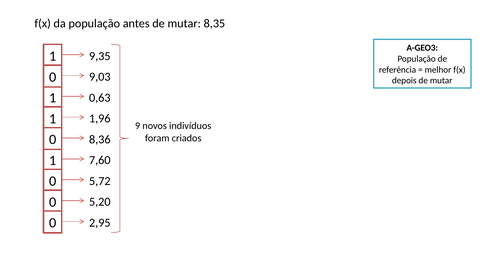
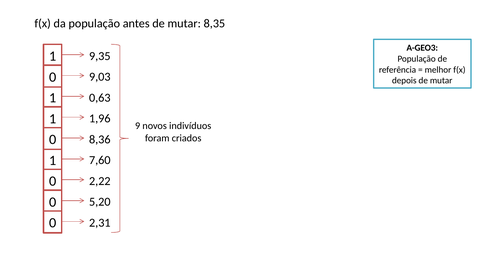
5,72: 5,72 -> 2,22
2,95: 2,95 -> 2,31
